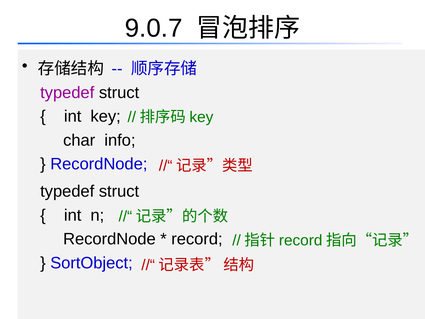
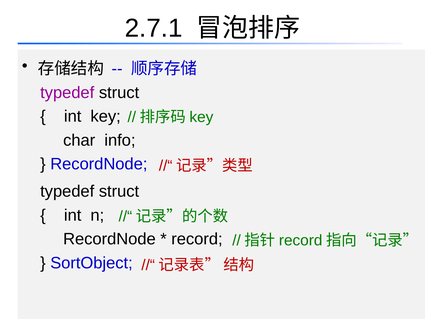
9.0.7: 9.0.7 -> 2.7.1
